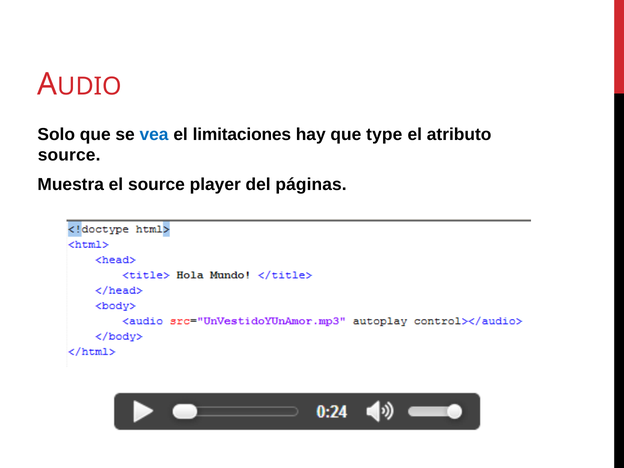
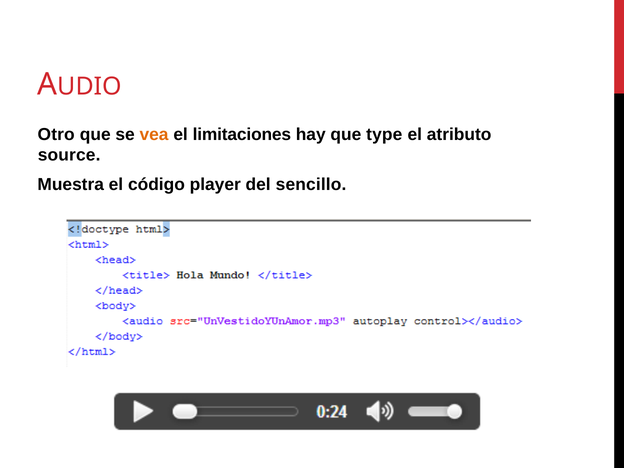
Solo: Solo -> Otro
vea colour: blue -> orange
el source: source -> código
páginas: páginas -> sencillo
